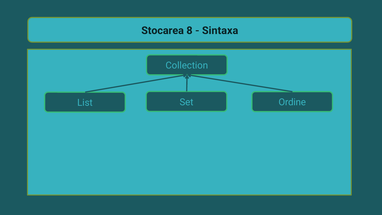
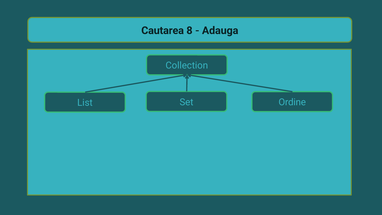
Stocarea: Stocarea -> Cautarea
Sintaxa: Sintaxa -> Adauga
